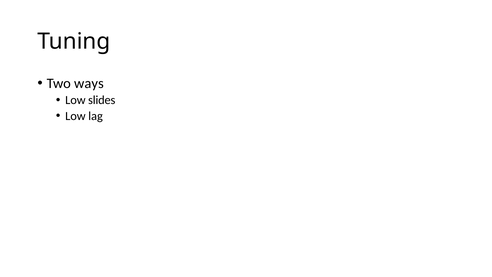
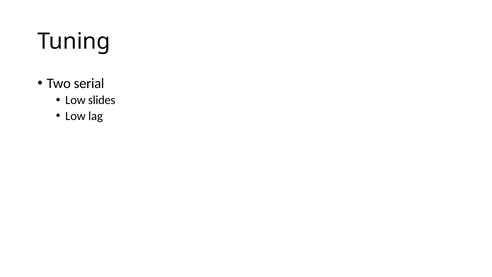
ways: ways -> serial
